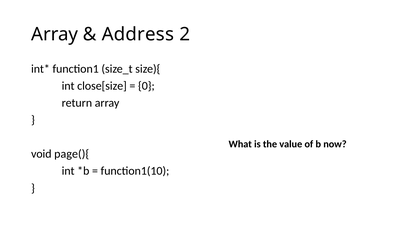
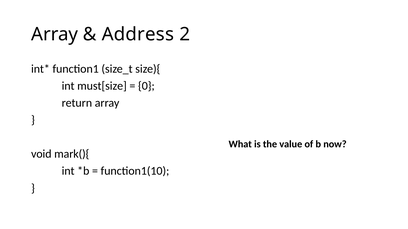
close[size: close[size -> must[size
page(){: page(){ -> mark(){
